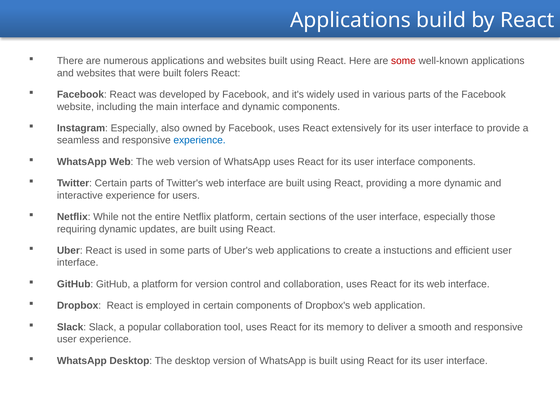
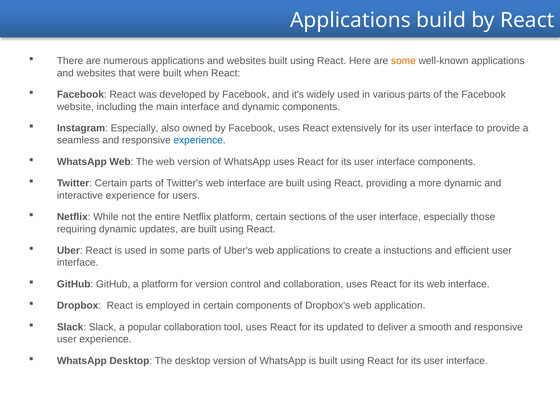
some at (403, 61) colour: red -> orange
folers: folers -> when
memory: memory -> updated
